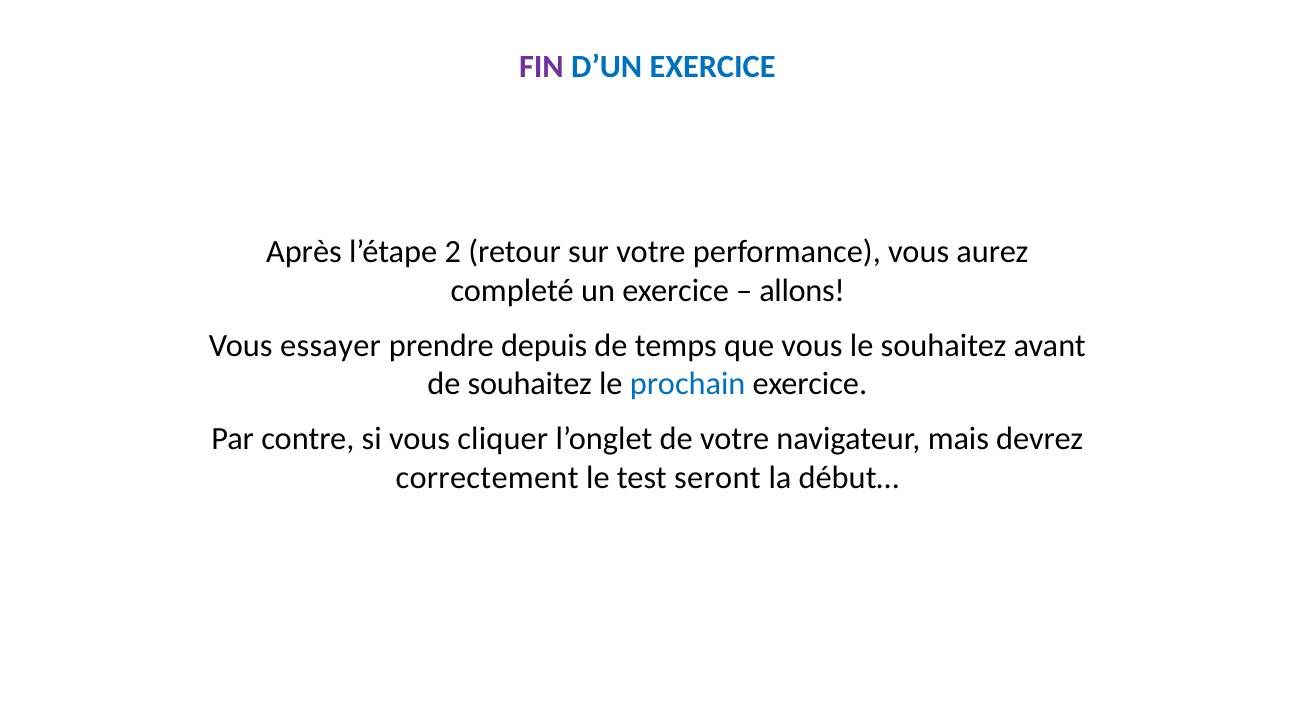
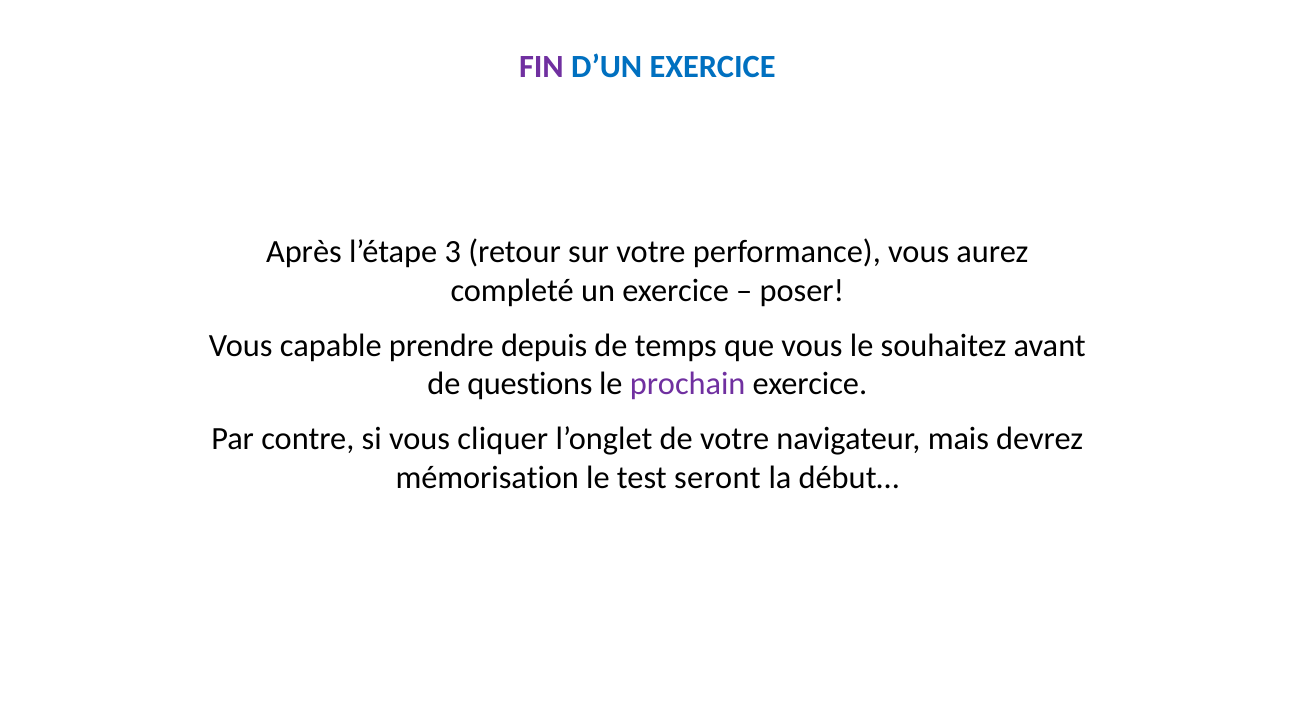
2: 2 -> 3
allons: allons -> poser
essayer: essayer -> capable
de souhaitez: souhaitez -> questions
prochain colour: blue -> purple
correctement: correctement -> mémorisation
